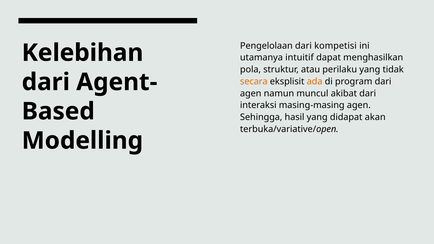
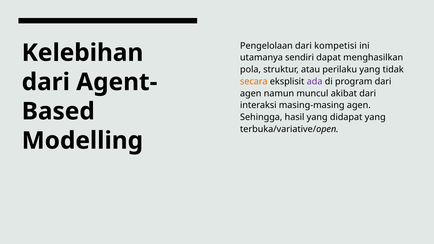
intuitif: intuitif -> sendiri
ada colour: orange -> purple
didapat akan: akan -> yang
